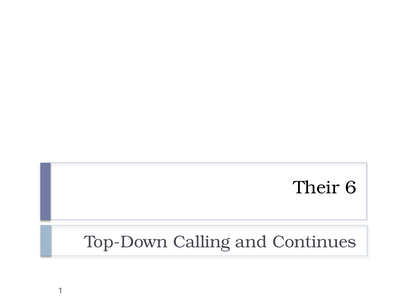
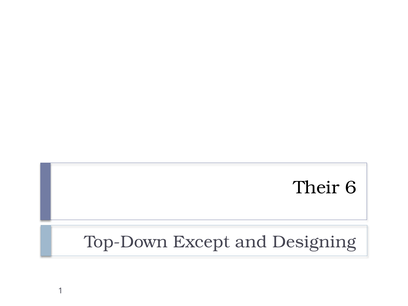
Calling: Calling -> Except
Continues: Continues -> Designing
